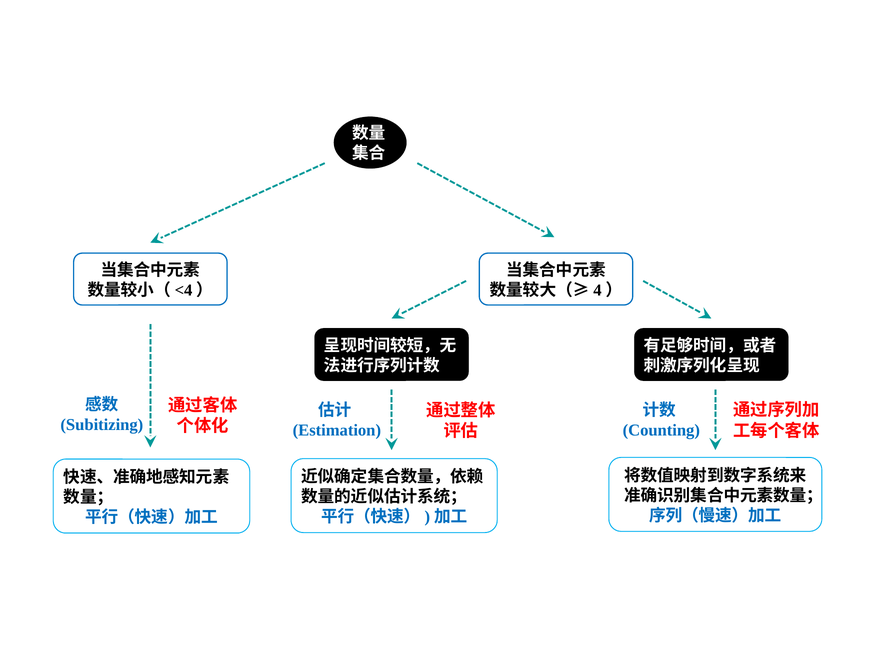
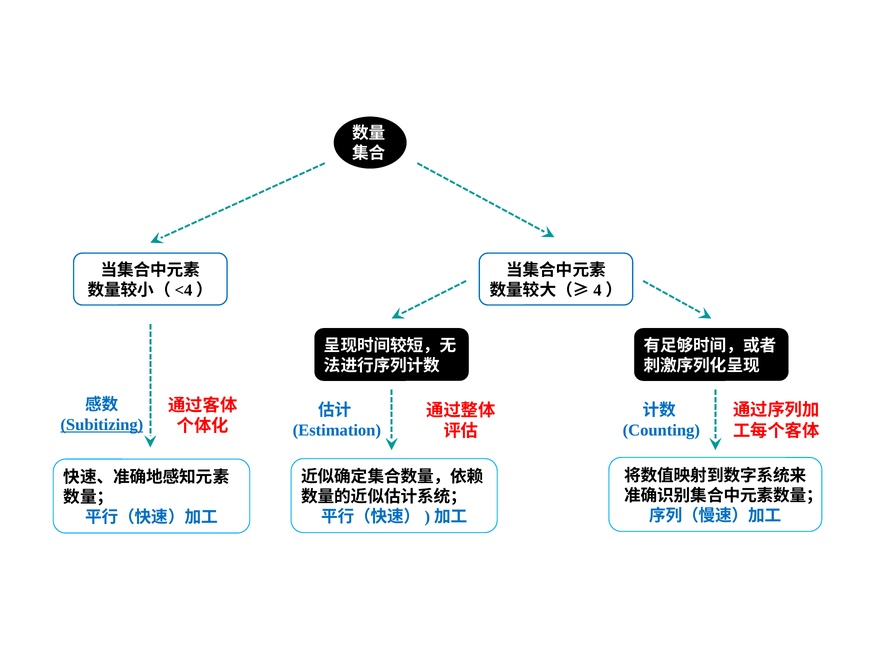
Subitizing underline: none -> present
